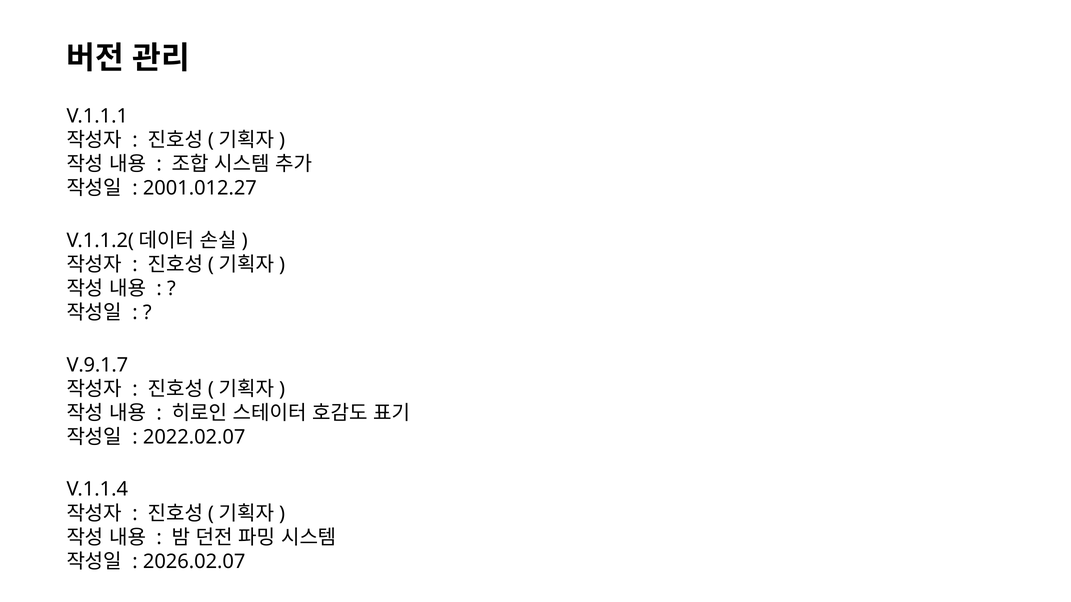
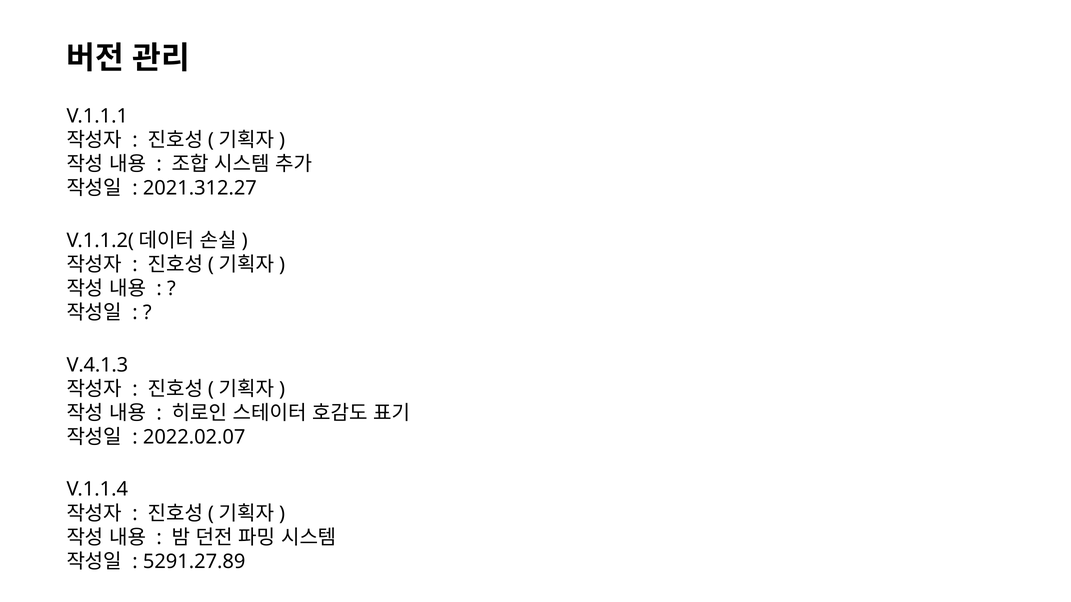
2001.012.27: 2001.012.27 -> 2021.312.27
V.9.1.7: V.9.1.7 -> V.4.1.3
2026.02.07: 2026.02.07 -> 5291.27.89
